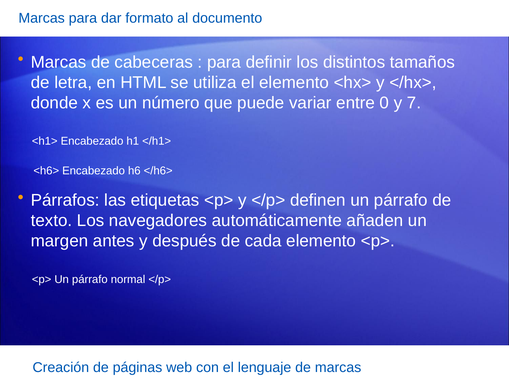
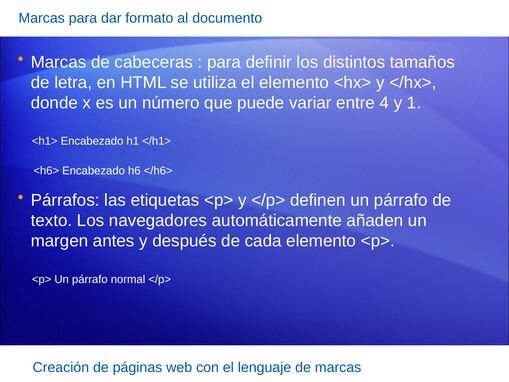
0: 0 -> 4
7: 7 -> 1
